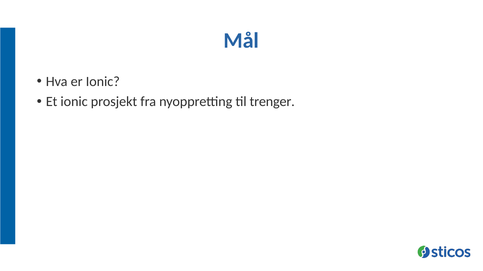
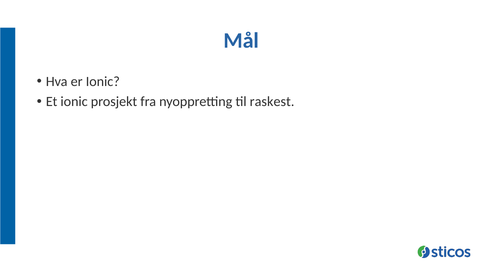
trenger: trenger -> raskest
